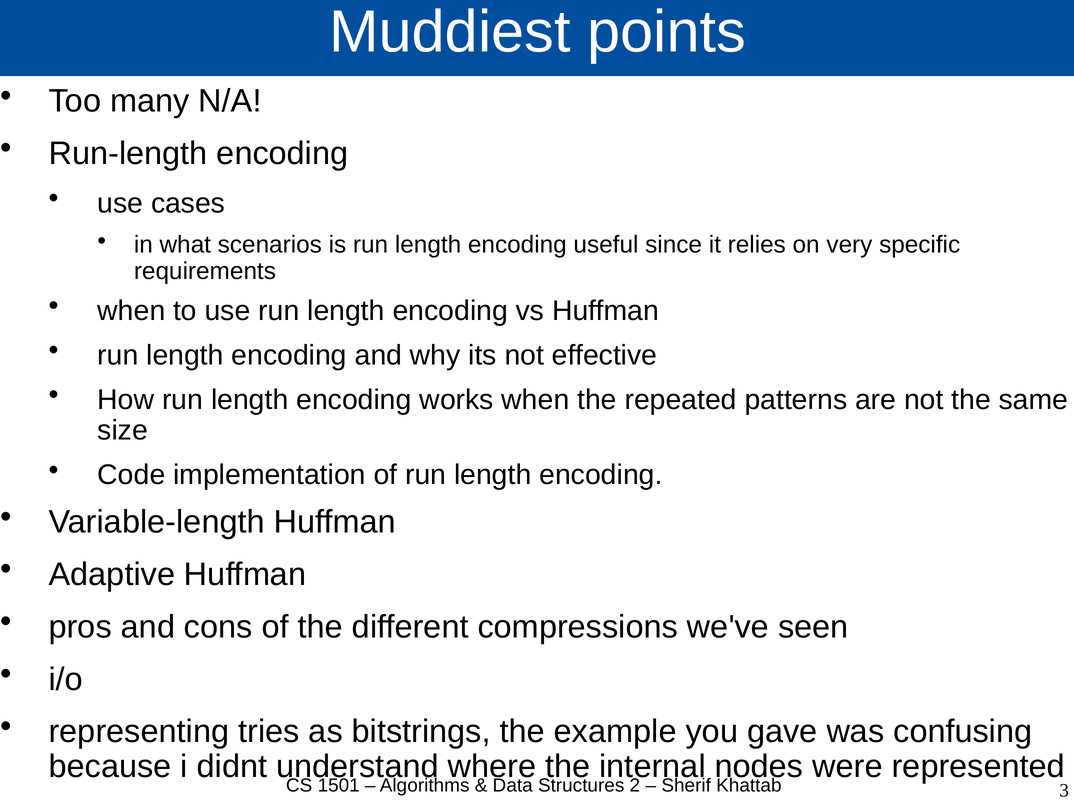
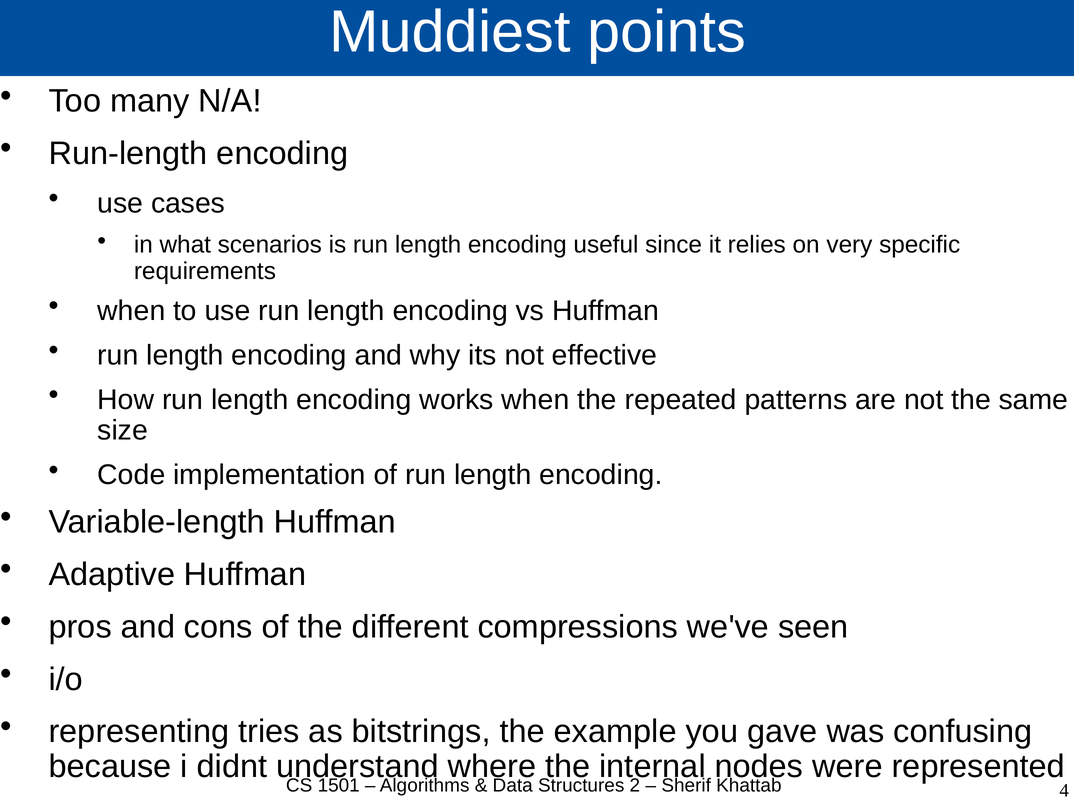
3: 3 -> 4
